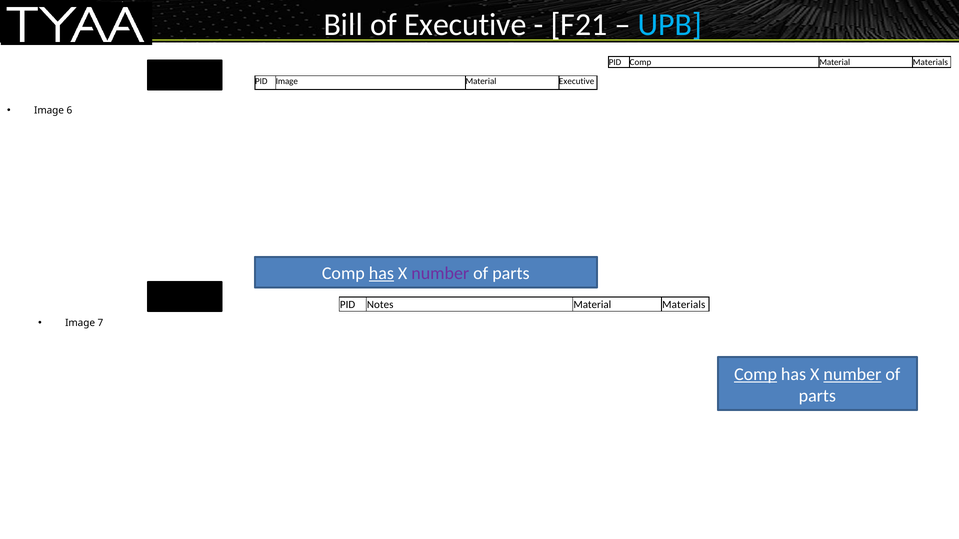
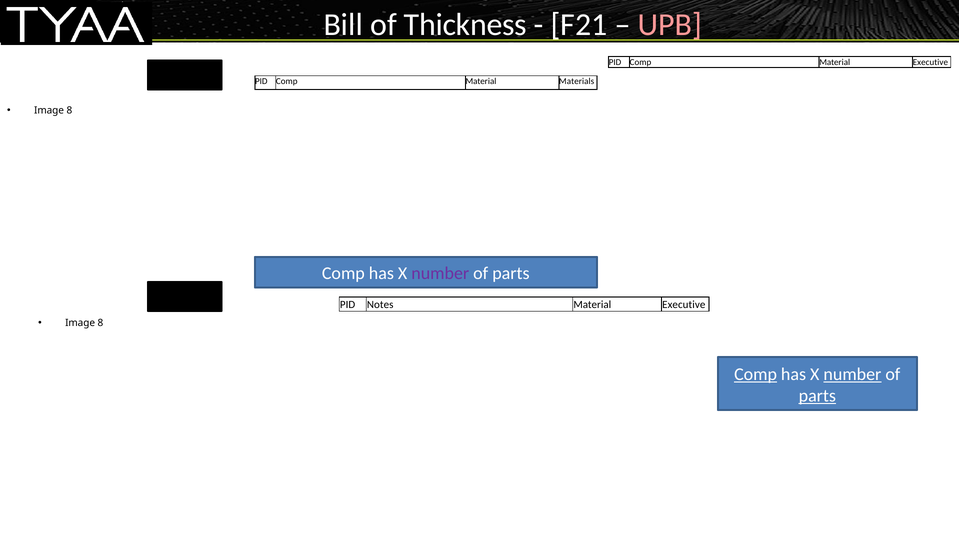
of Executive: Executive -> Thickness
UPB colour: light blue -> pink
Materials at (930, 62): Materials -> Executive
Image at (287, 82): Image -> Comp
Material Executive: Executive -> Materials
6 at (69, 111): 6 -> 8
has at (381, 274) underline: present -> none
Materials at (684, 305): Materials -> Executive
7 at (100, 323): 7 -> 8
parts at (817, 396) underline: none -> present
